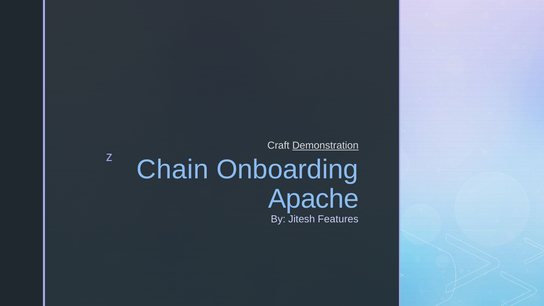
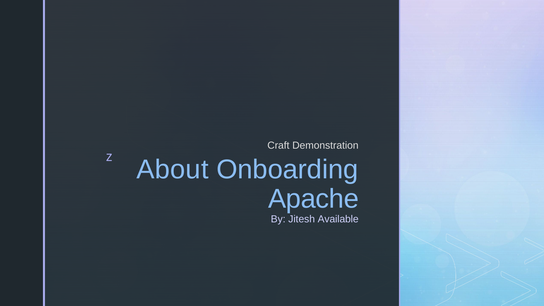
Demonstration underline: present -> none
Chain: Chain -> About
Features: Features -> Available
